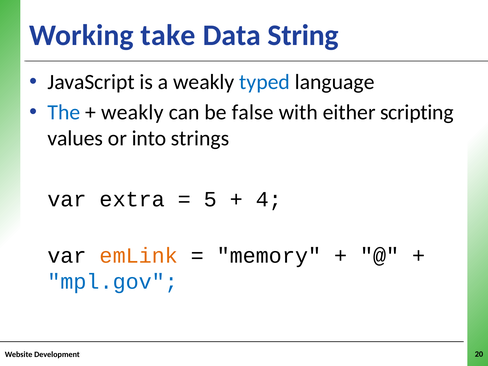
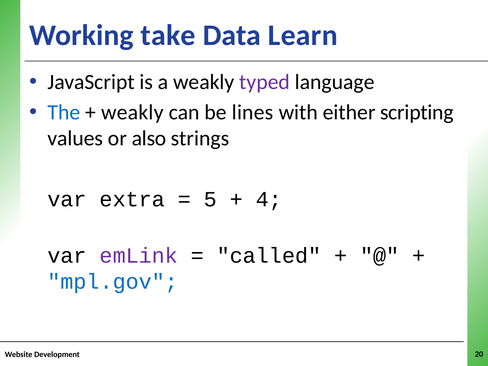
String: String -> Learn
typed colour: blue -> purple
false: false -> lines
into: into -> also
emLink colour: orange -> purple
memory: memory -> called
